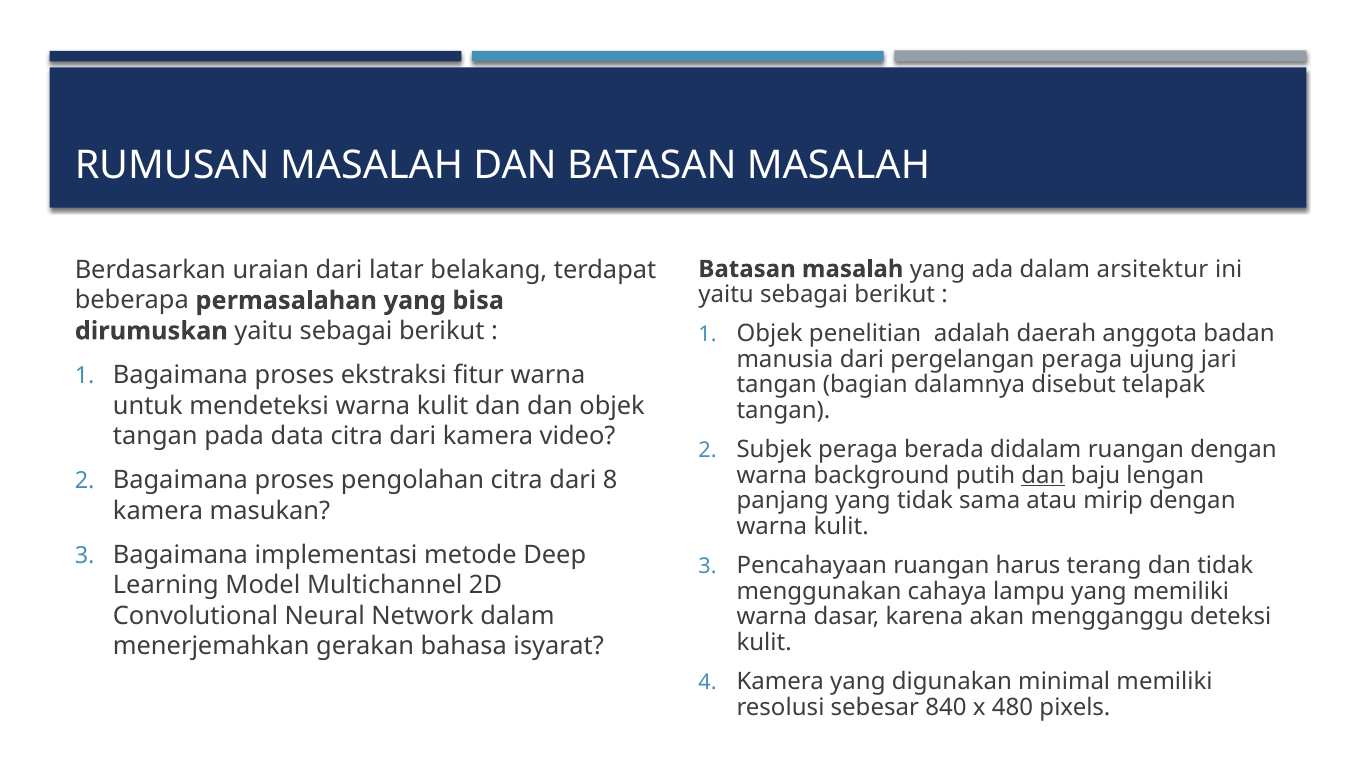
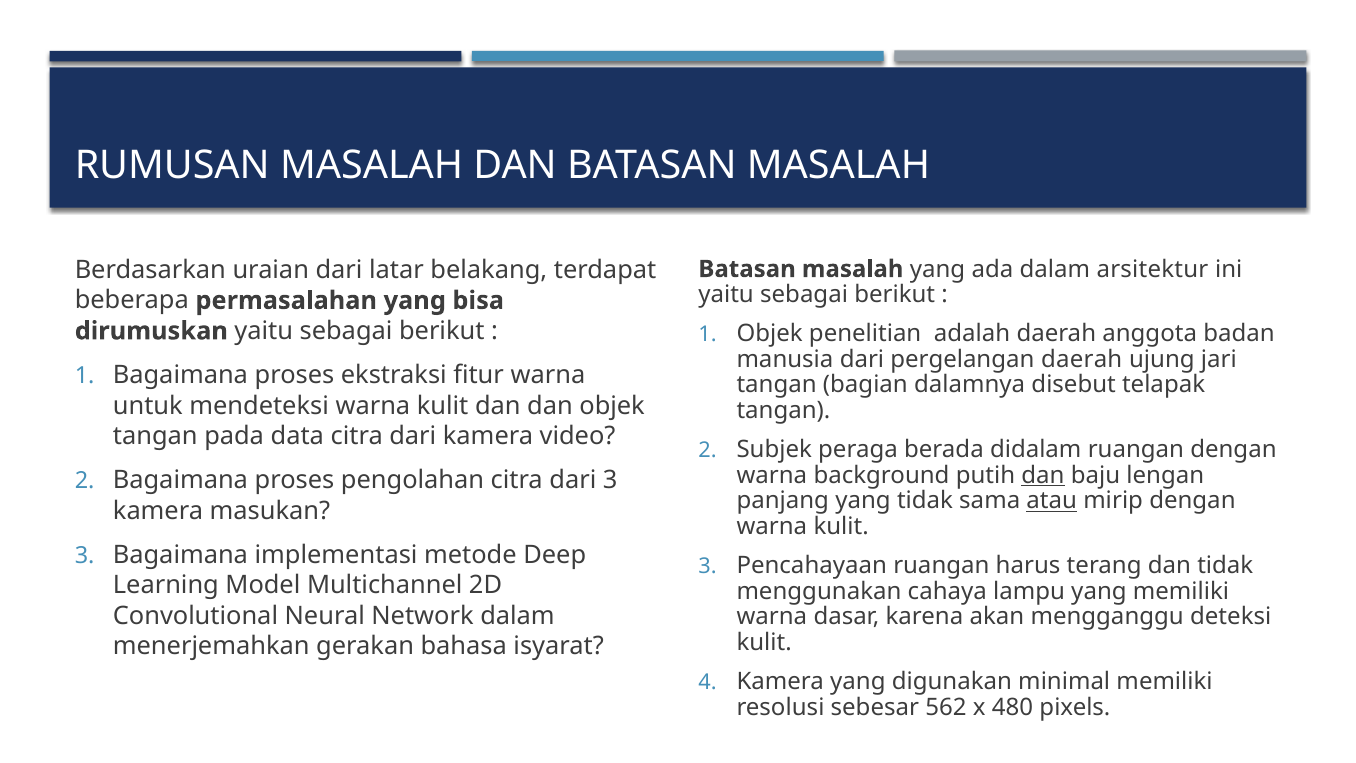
pergelangan peraga: peraga -> daerah
dari 8: 8 -> 3
atau underline: none -> present
840: 840 -> 562
